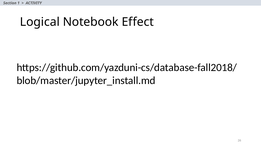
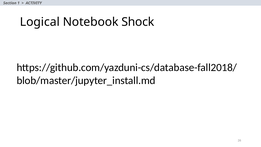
Effect: Effect -> Shock
